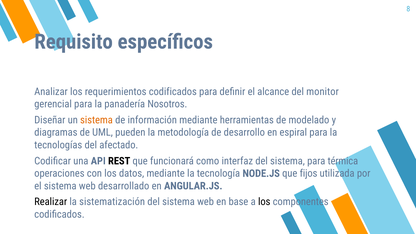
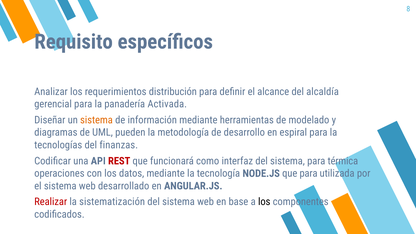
requerimientos codificados: codificados -> distribución
monitor: monitor -> alcaldía
Nosotros: Nosotros -> Activada
afectado: afectado -> finanzas
REST colour: black -> red
que fijos: fijos -> para
Realizar colour: black -> red
